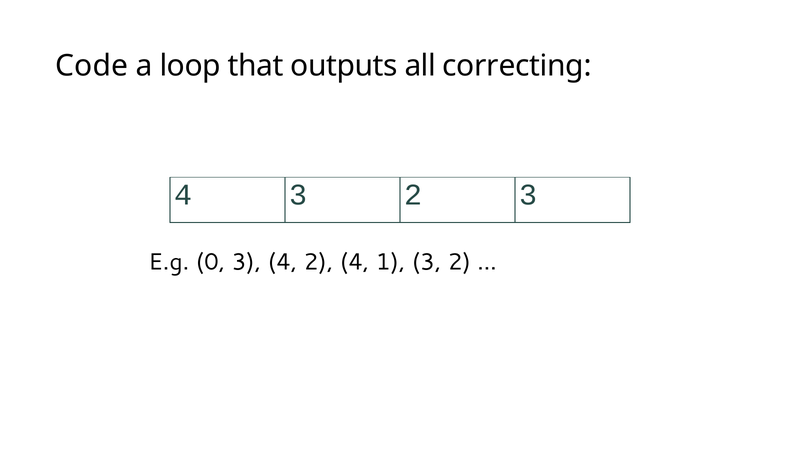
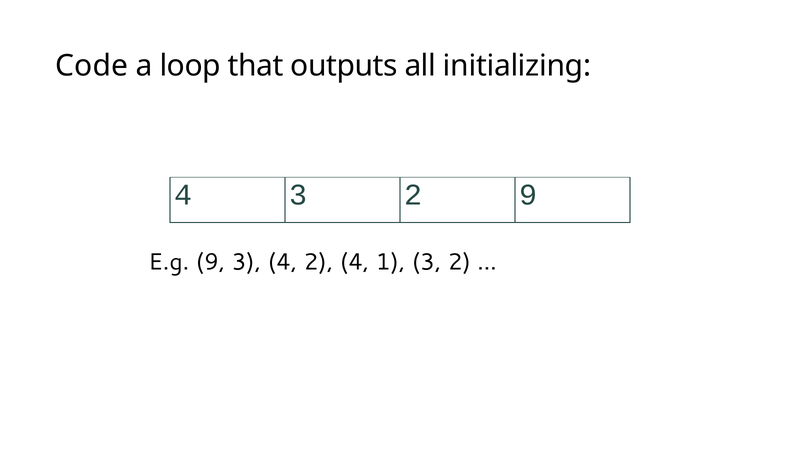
correcting: correcting -> initializing
2 3: 3 -> 9
E.g 0: 0 -> 9
